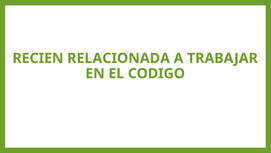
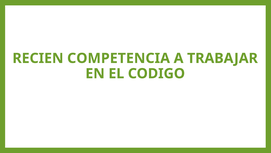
RELACIONADA: RELACIONADA -> COMPETENCIA
